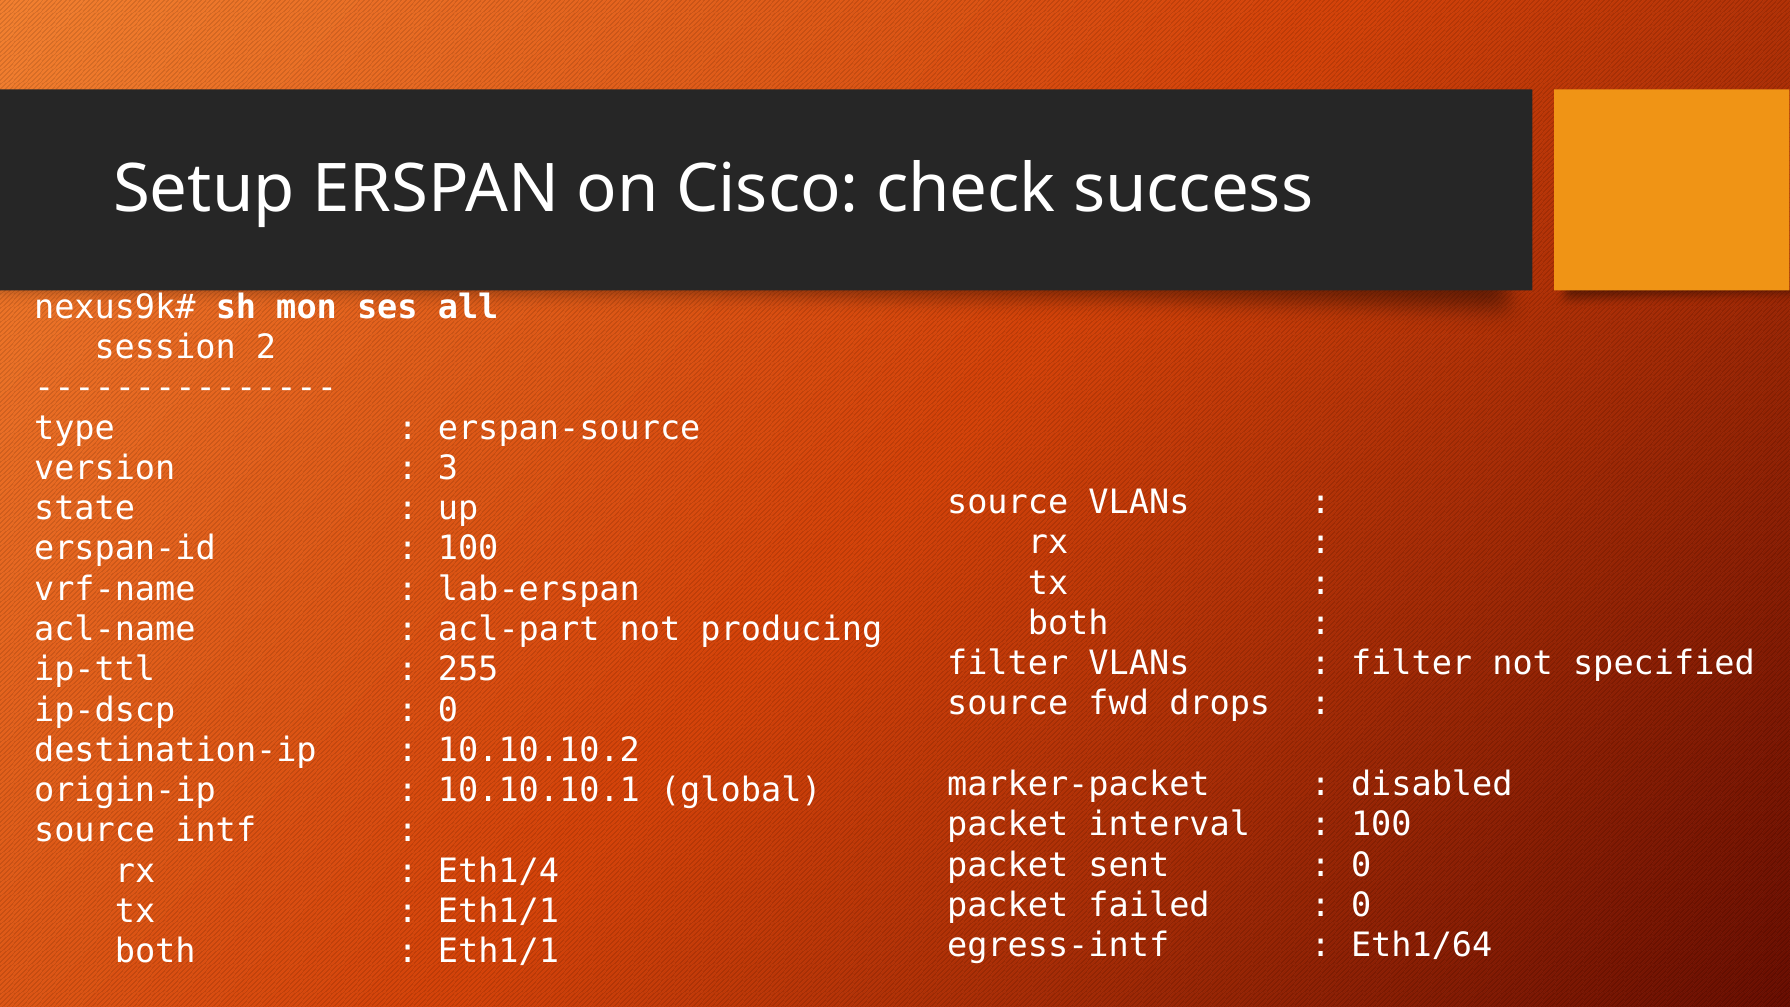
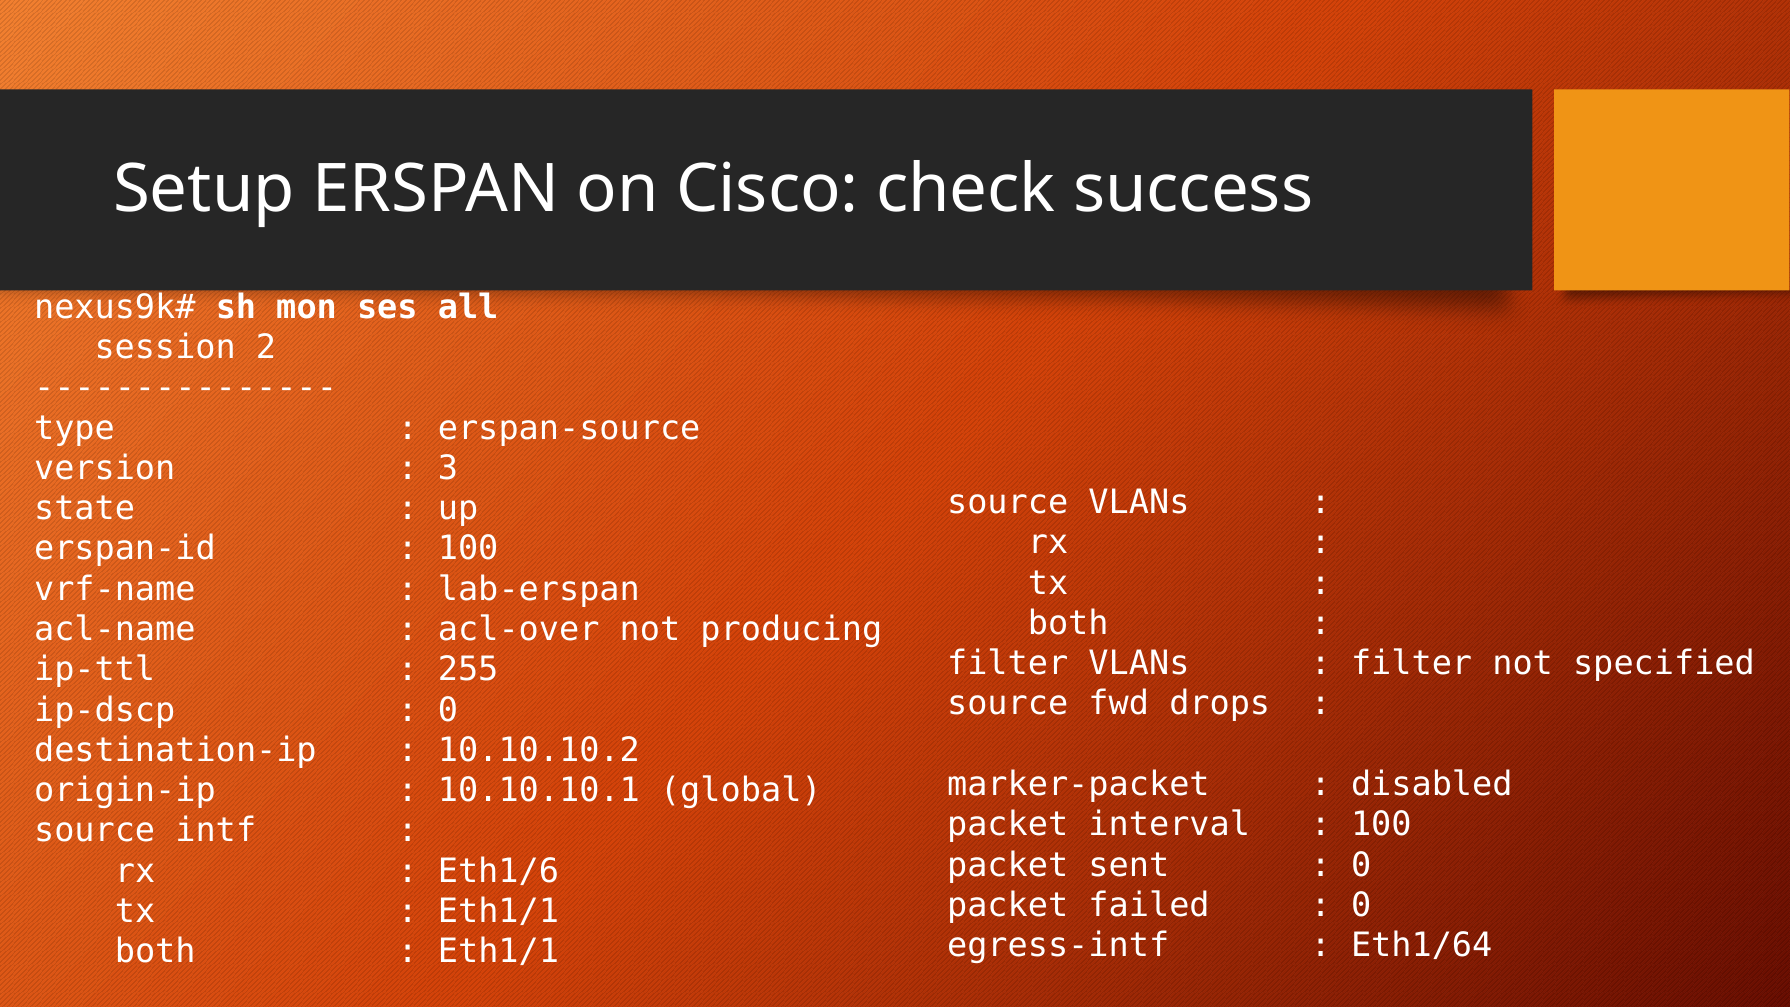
acl-part: acl-part -> acl-over
Eth1/4: Eth1/4 -> Eth1/6
